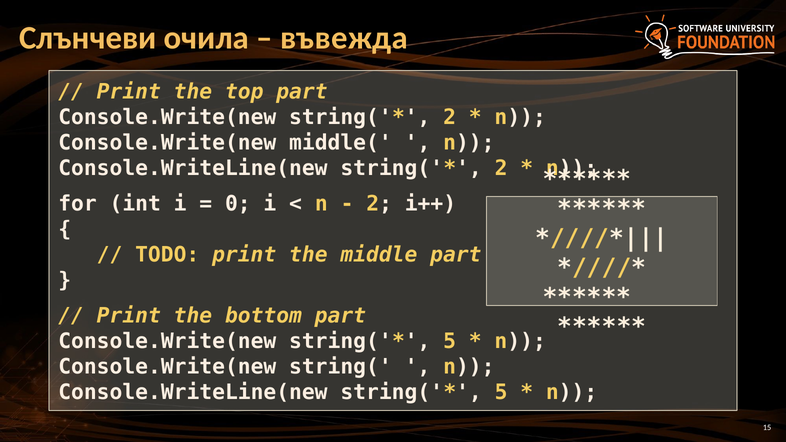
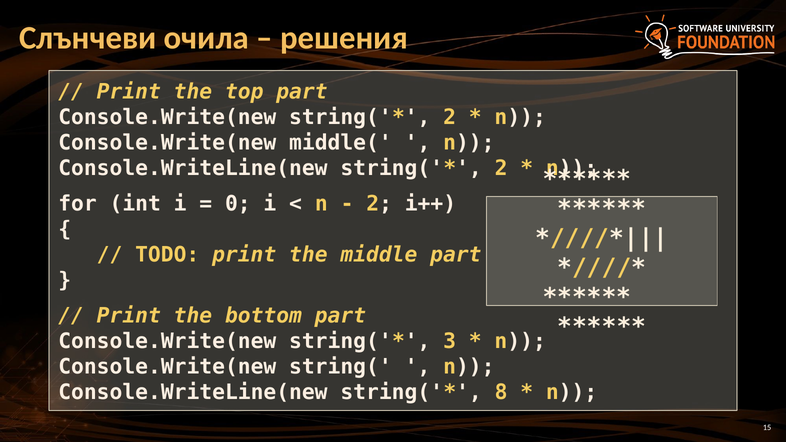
въвежда: въвежда -> решения
5 at (450, 341): 5 -> 3
5 at (501, 392): 5 -> 8
